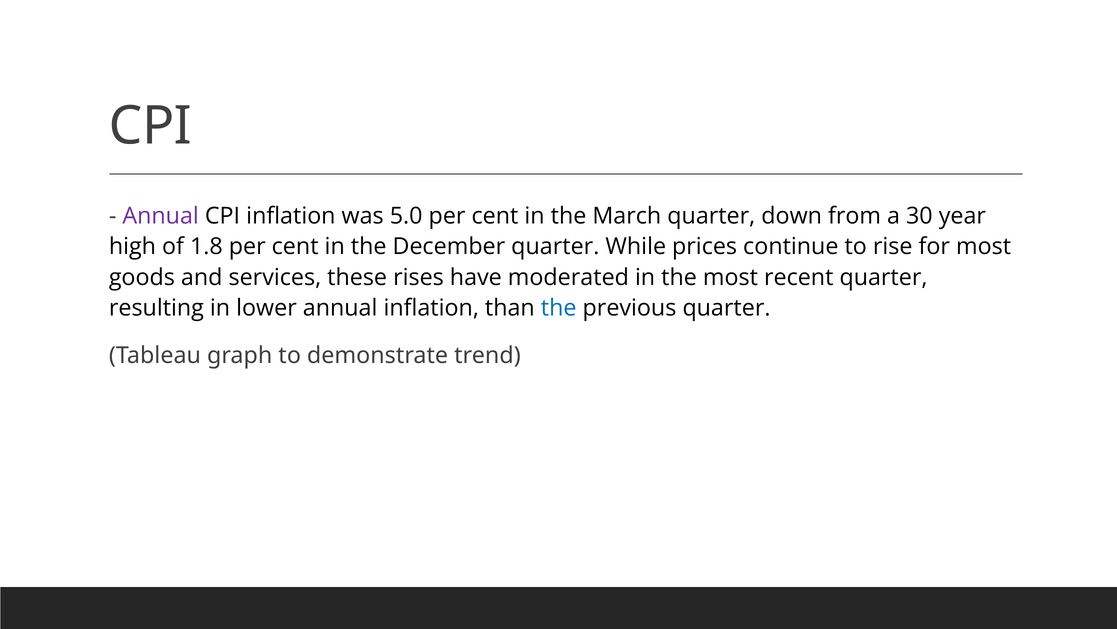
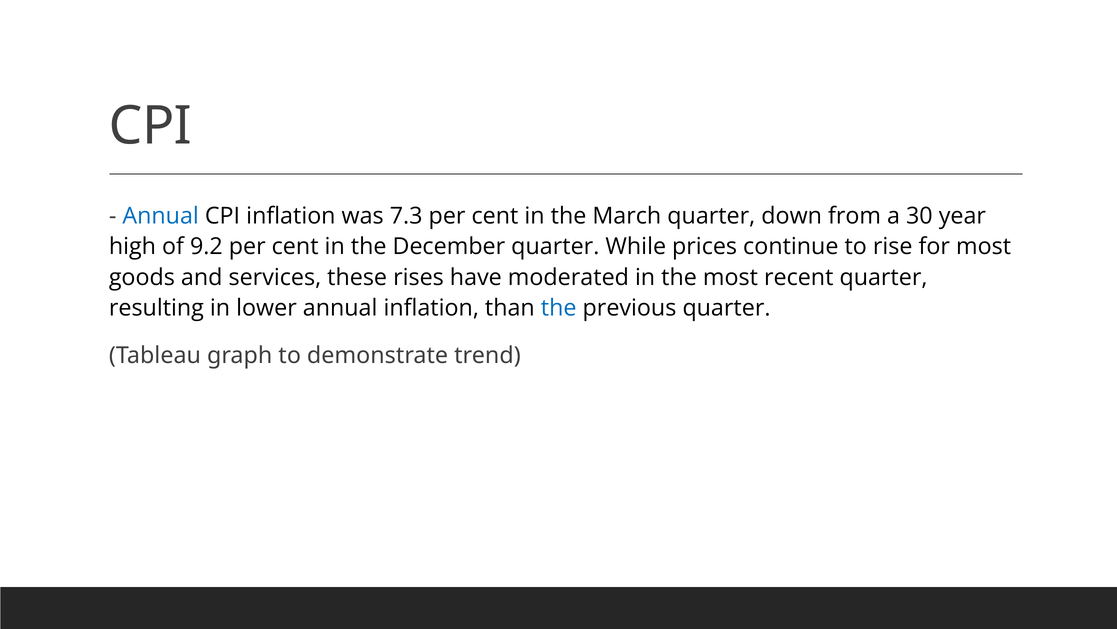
Annual at (161, 216) colour: purple -> blue
5.0: 5.0 -> 7.3
1.8: 1.8 -> 9.2
